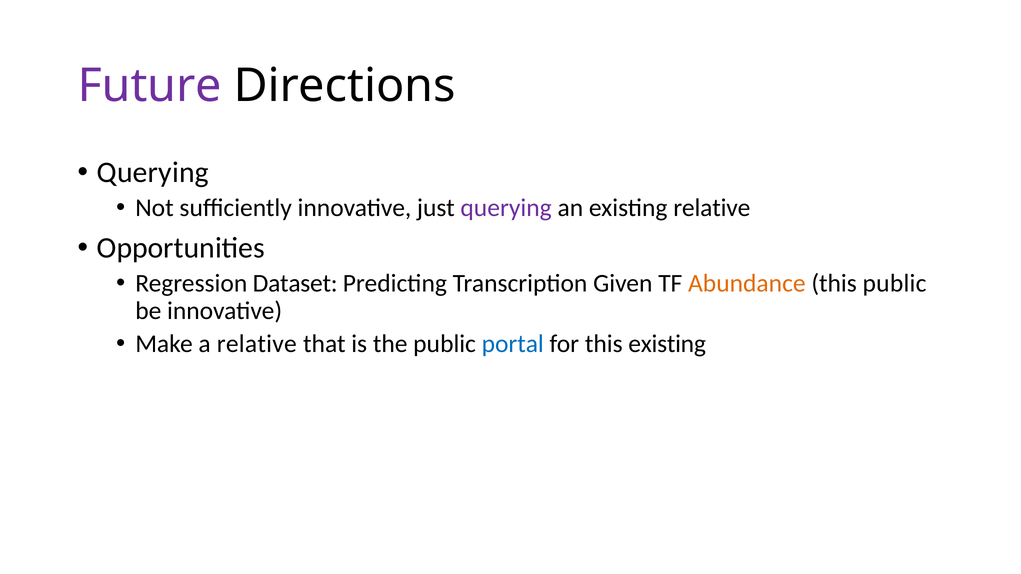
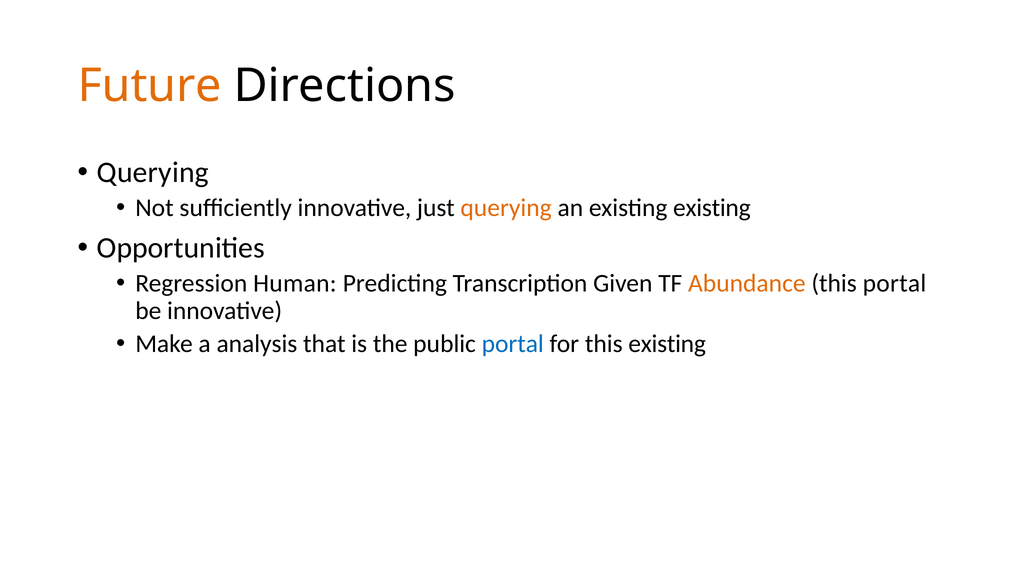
Future colour: purple -> orange
querying at (506, 208) colour: purple -> orange
existing relative: relative -> existing
Dataset: Dataset -> Human
this public: public -> portal
a relative: relative -> analysis
